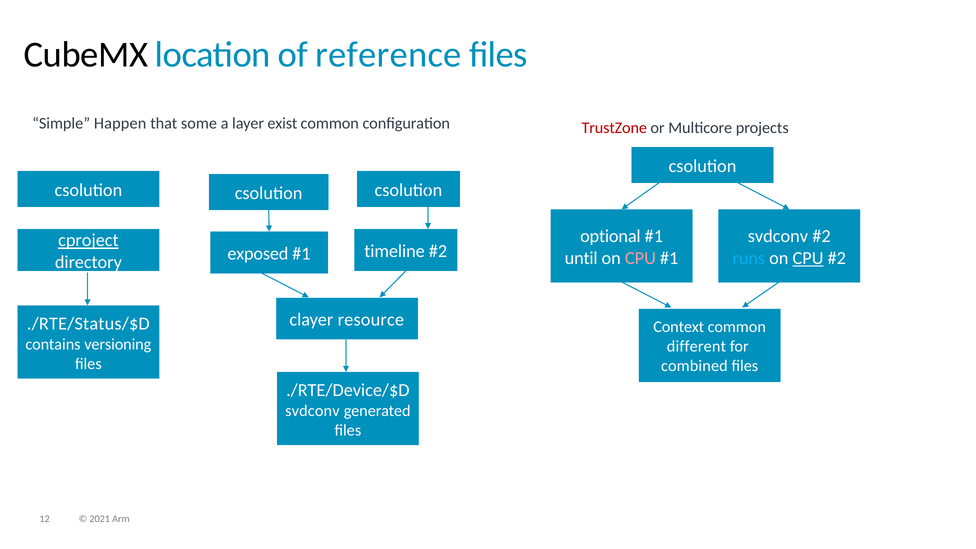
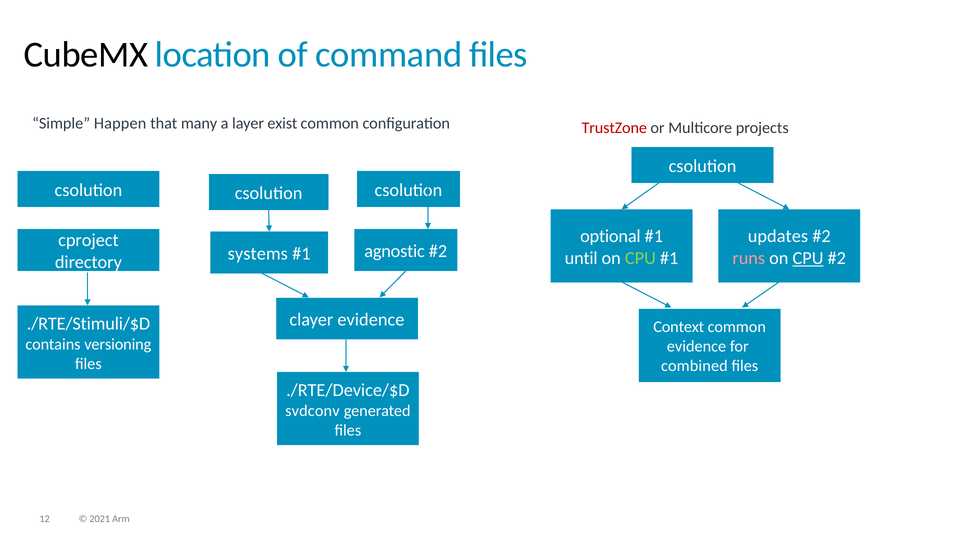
reference: reference -> command
some: some -> many
svdconv at (778, 236): svdconv -> updates
cproject underline: present -> none
exposed: exposed -> systems
timeline: timeline -> agnostic
CPU at (640, 258) colour: pink -> light green
runs colour: light blue -> pink
clayer resource: resource -> evidence
./RTE/Status/$D: ./RTE/Status/$D -> ./RTE/Stimuli/$D
different at (696, 347): different -> evidence
